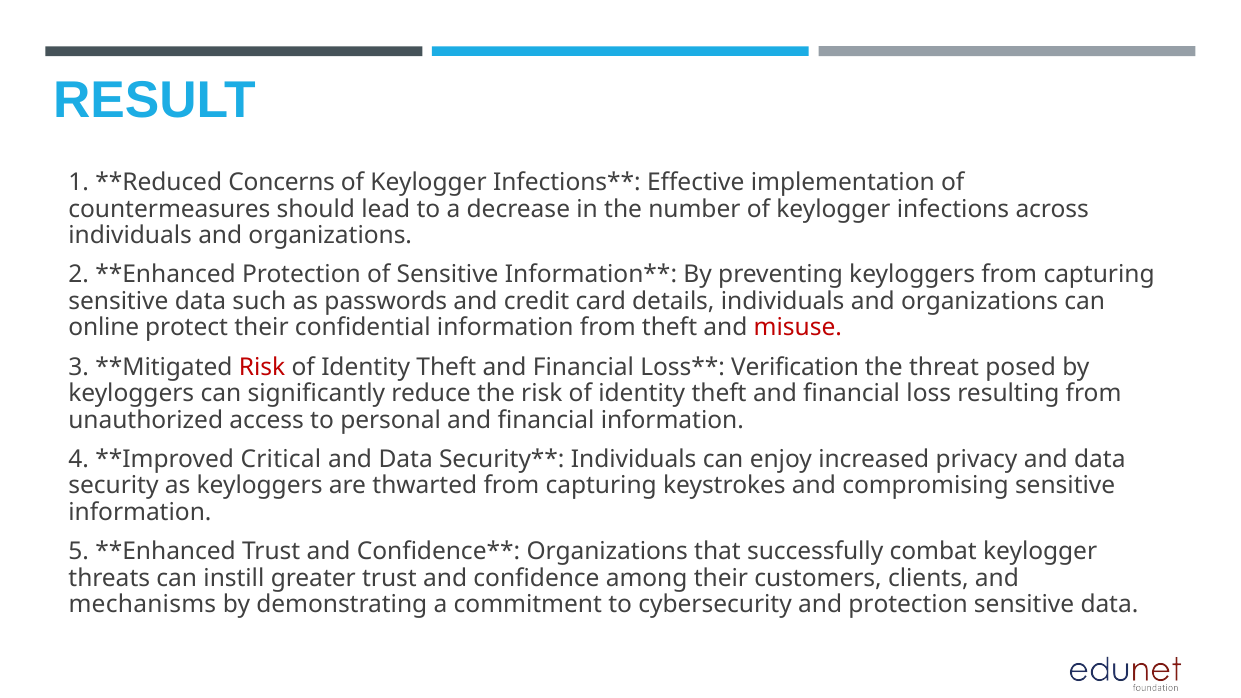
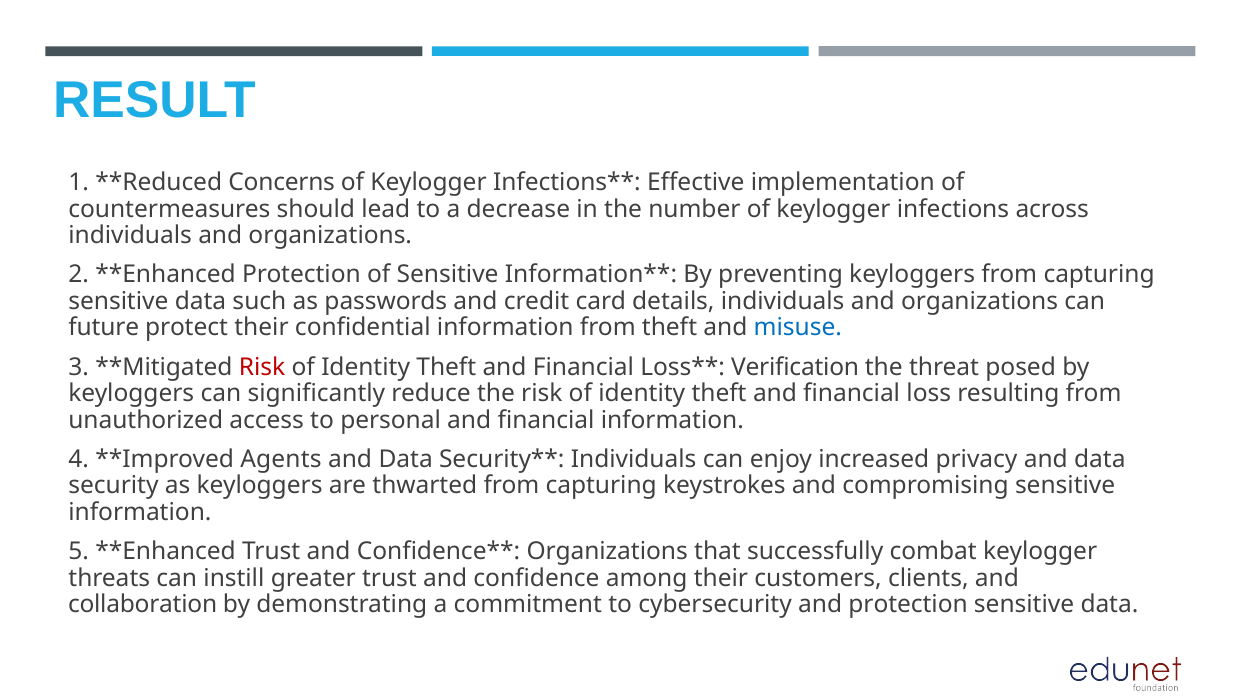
online: online -> future
misuse colour: red -> blue
Critical: Critical -> Agents
mechanisms: mechanisms -> collaboration
